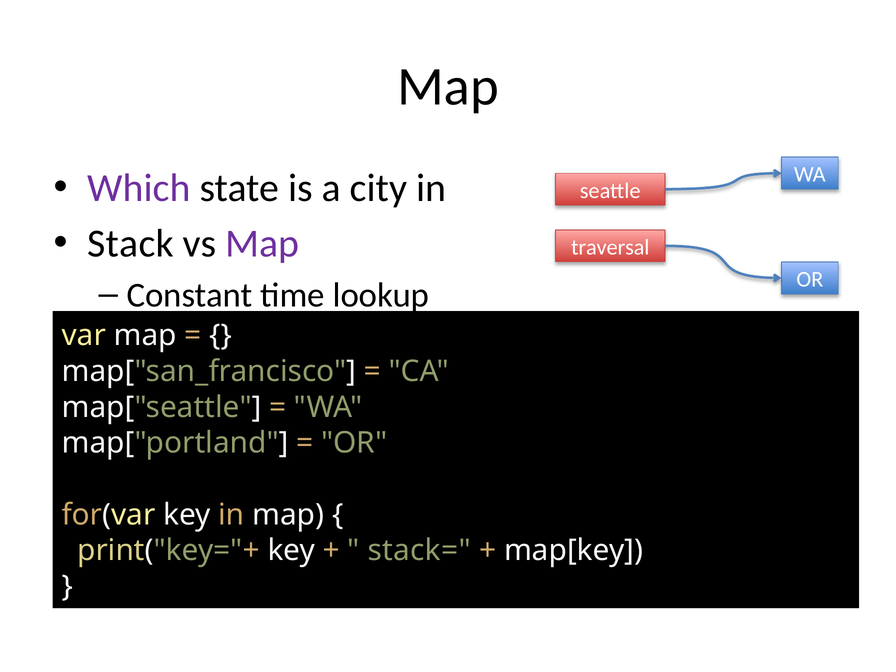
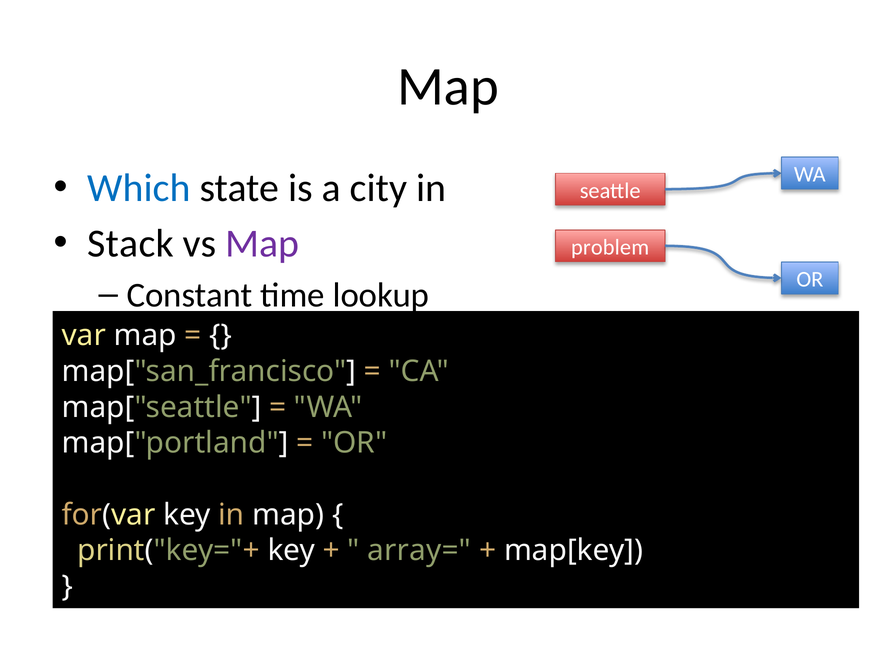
Which colour: purple -> blue
traversal: traversal -> problem
stack=: stack= -> array=
